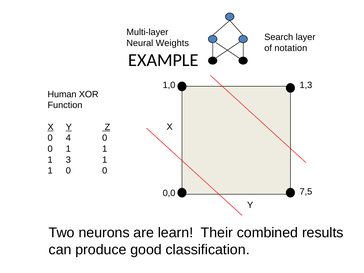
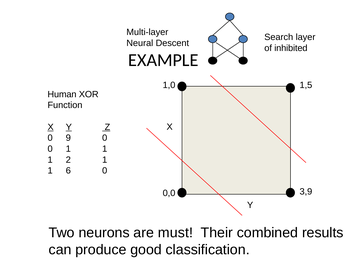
Weights: Weights -> Descent
notation: notation -> inhibited
1,3: 1,3 -> 1,5
4: 4 -> 9
3: 3 -> 2
1 0: 0 -> 6
7,5: 7,5 -> 3,9
learn: learn -> must
